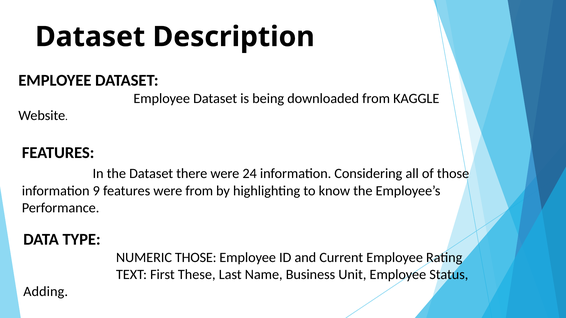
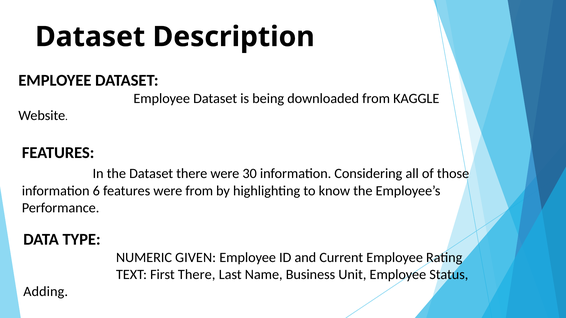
24: 24 -> 30
9: 9 -> 6
NUMERIC THOSE: THOSE -> GIVEN
First These: These -> There
